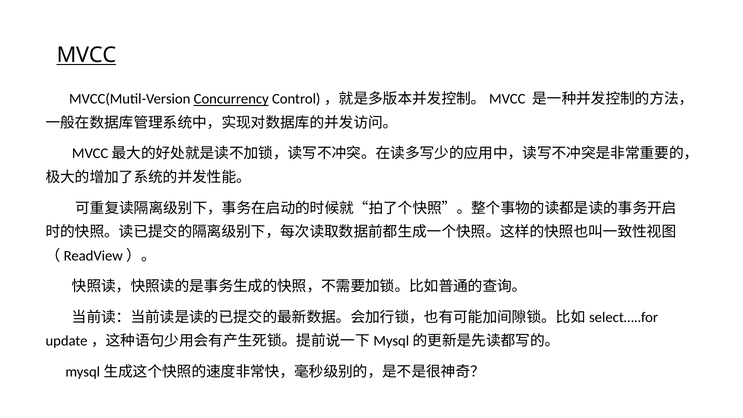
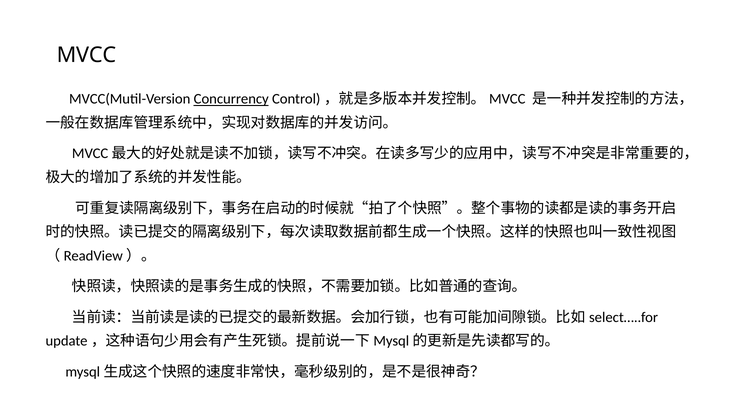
MVCC underline: present -> none
